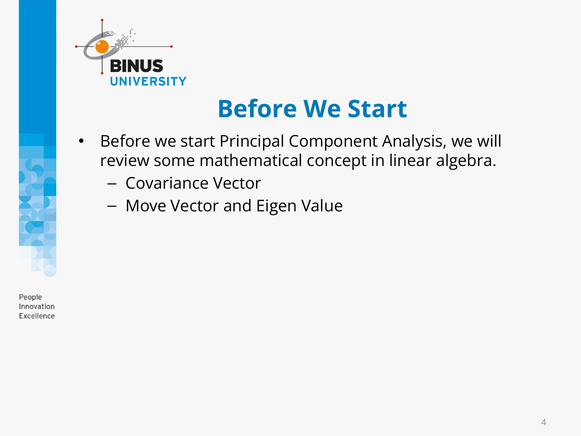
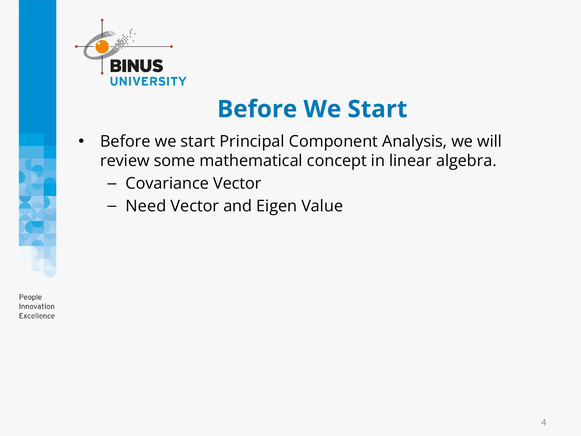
Move: Move -> Need
